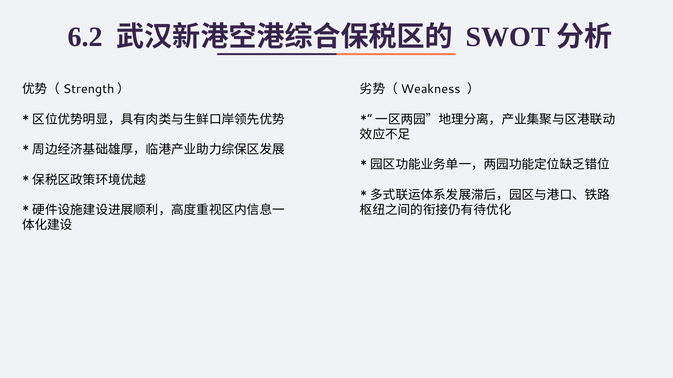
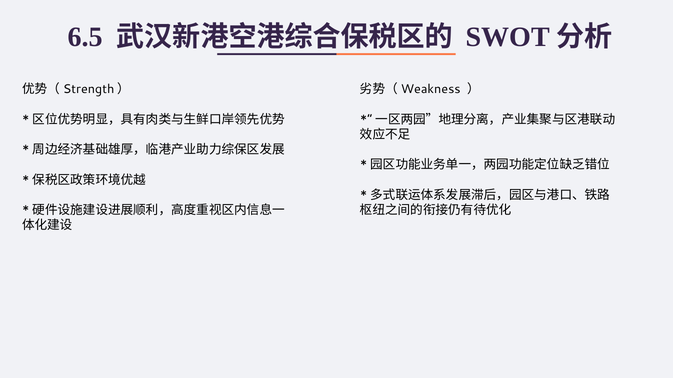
6.2: 6.2 -> 6.5
